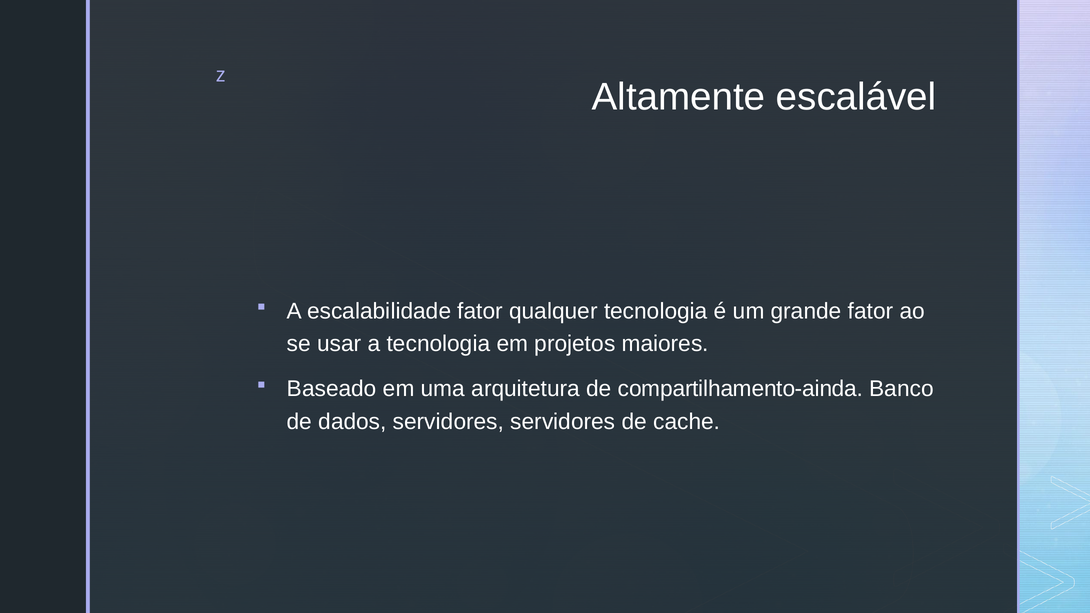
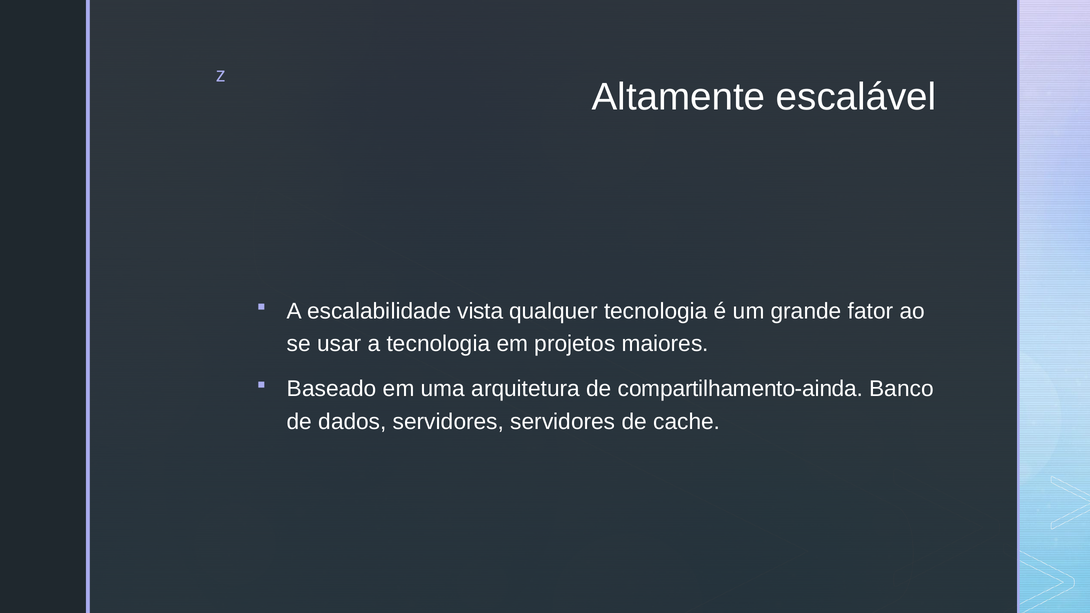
escalabilidade fator: fator -> vista
